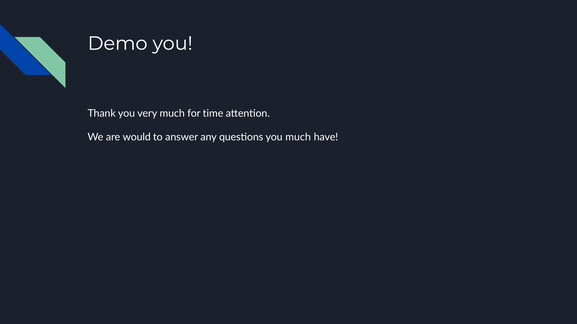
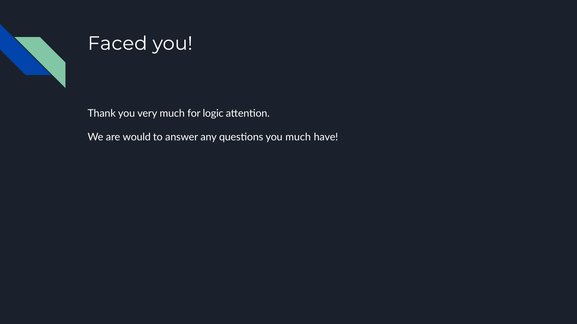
Demo: Demo -> Faced
time: time -> logic
